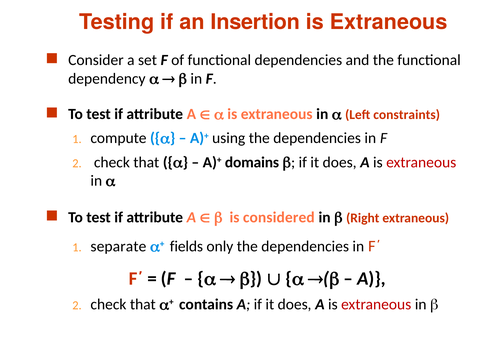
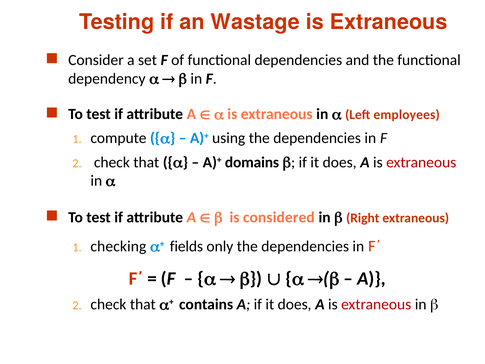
Insertion: Insertion -> Wastage
constraints: constraints -> employees
separate: separate -> checking
